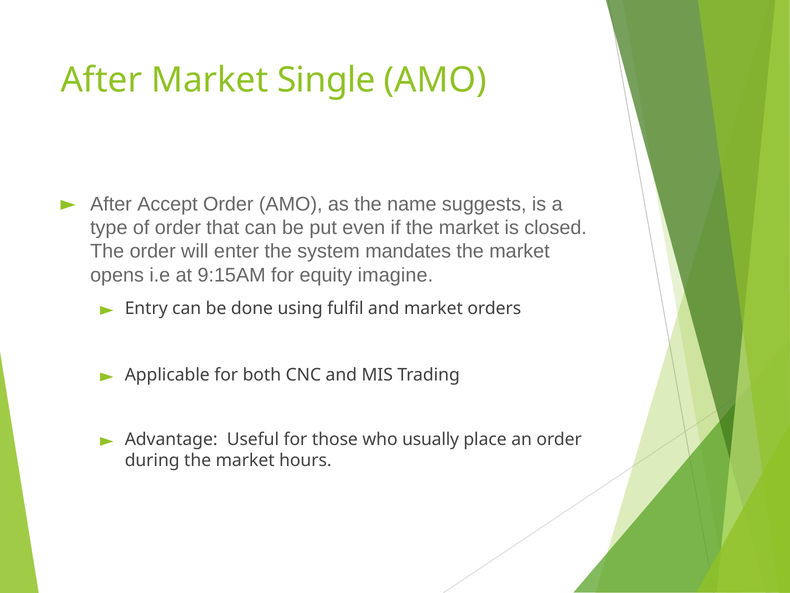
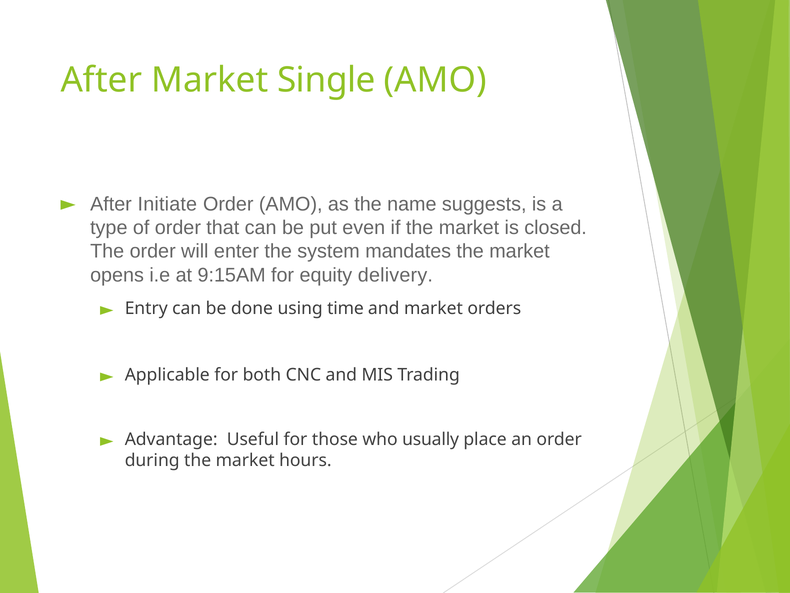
Accept: Accept -> Initiate
imagine: imagine -> delivery
fulfil: fulfil -> time
